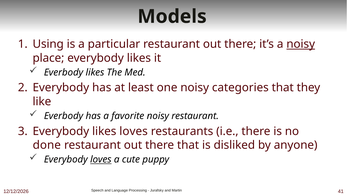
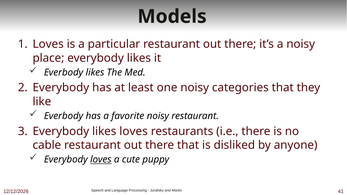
Using at (48, 44): Using -> Loves
noisy at (301, 44) underline: present -> none
done: done -> cable
